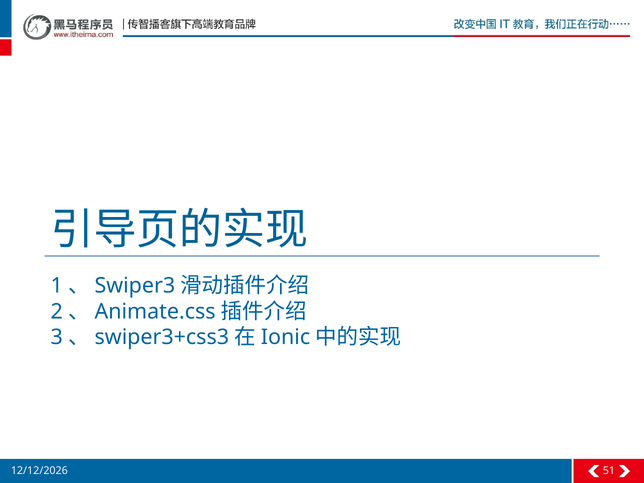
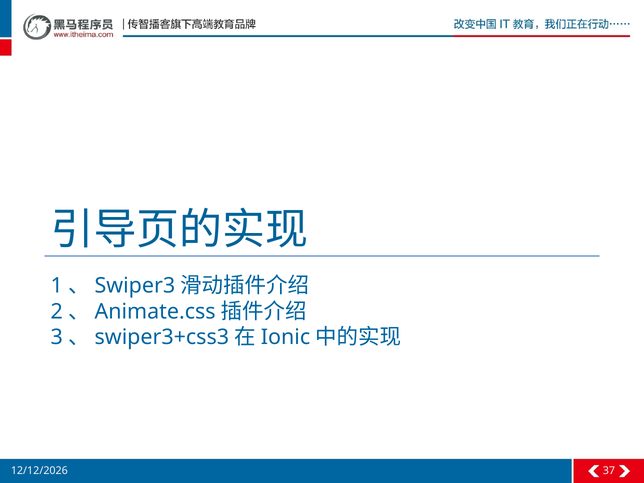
51: 51 -> 37
